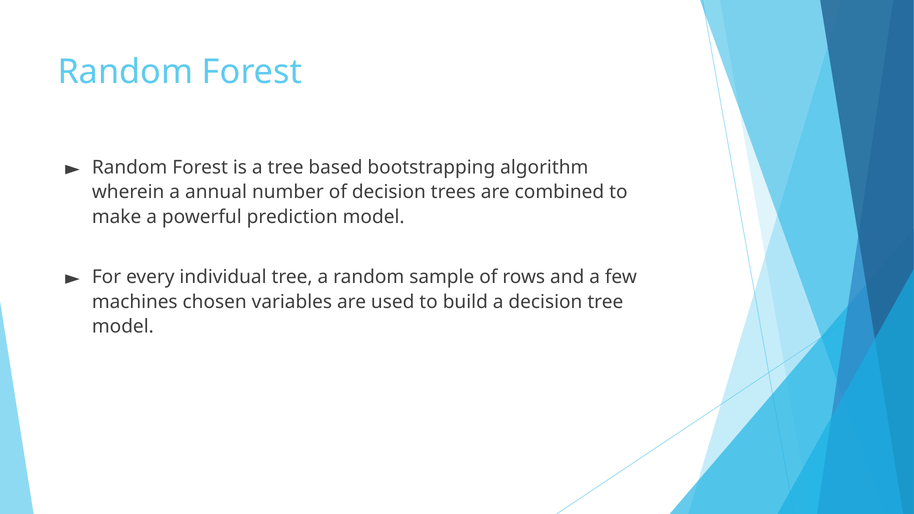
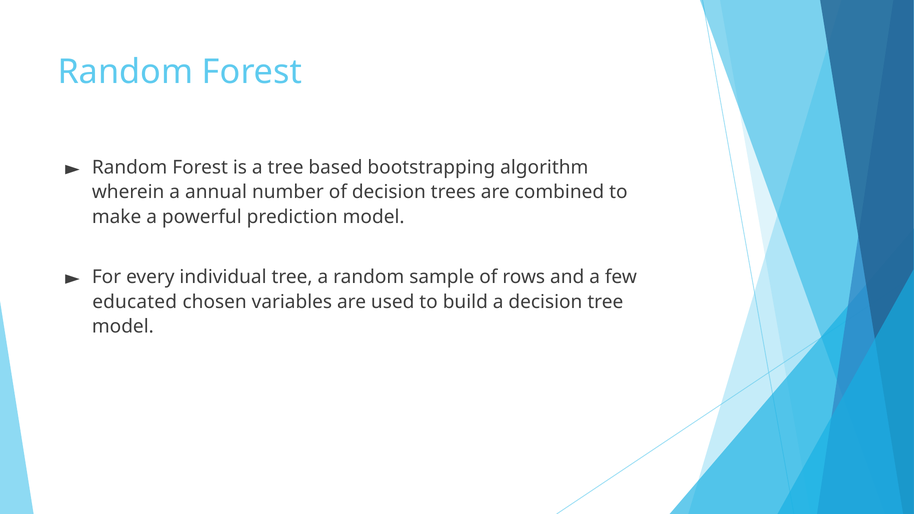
machines: machines -> educated
